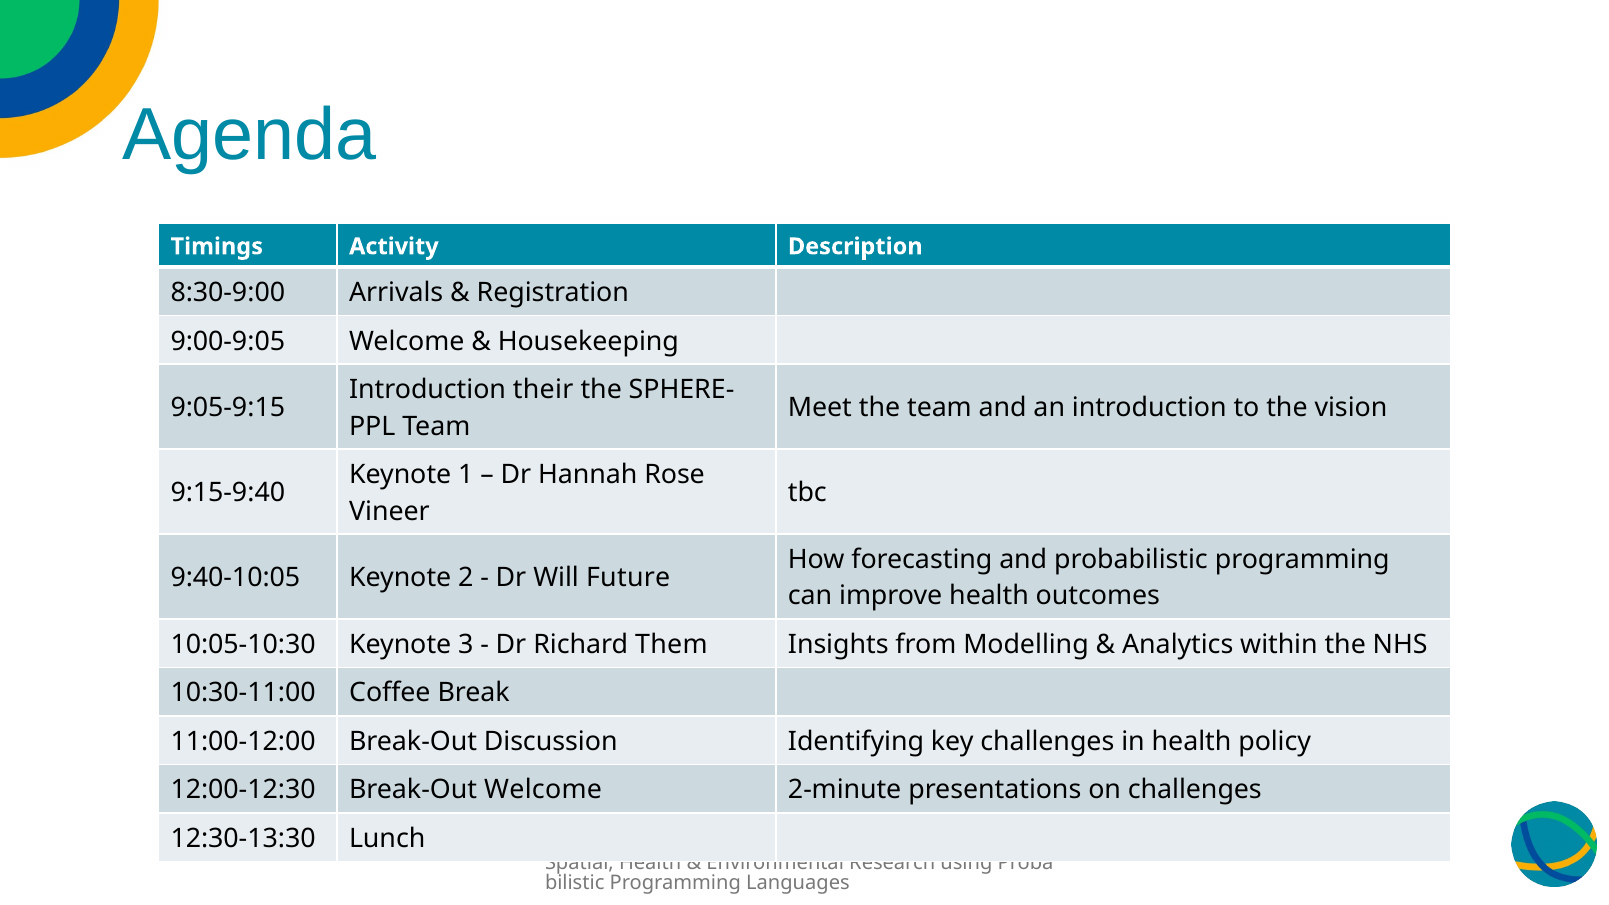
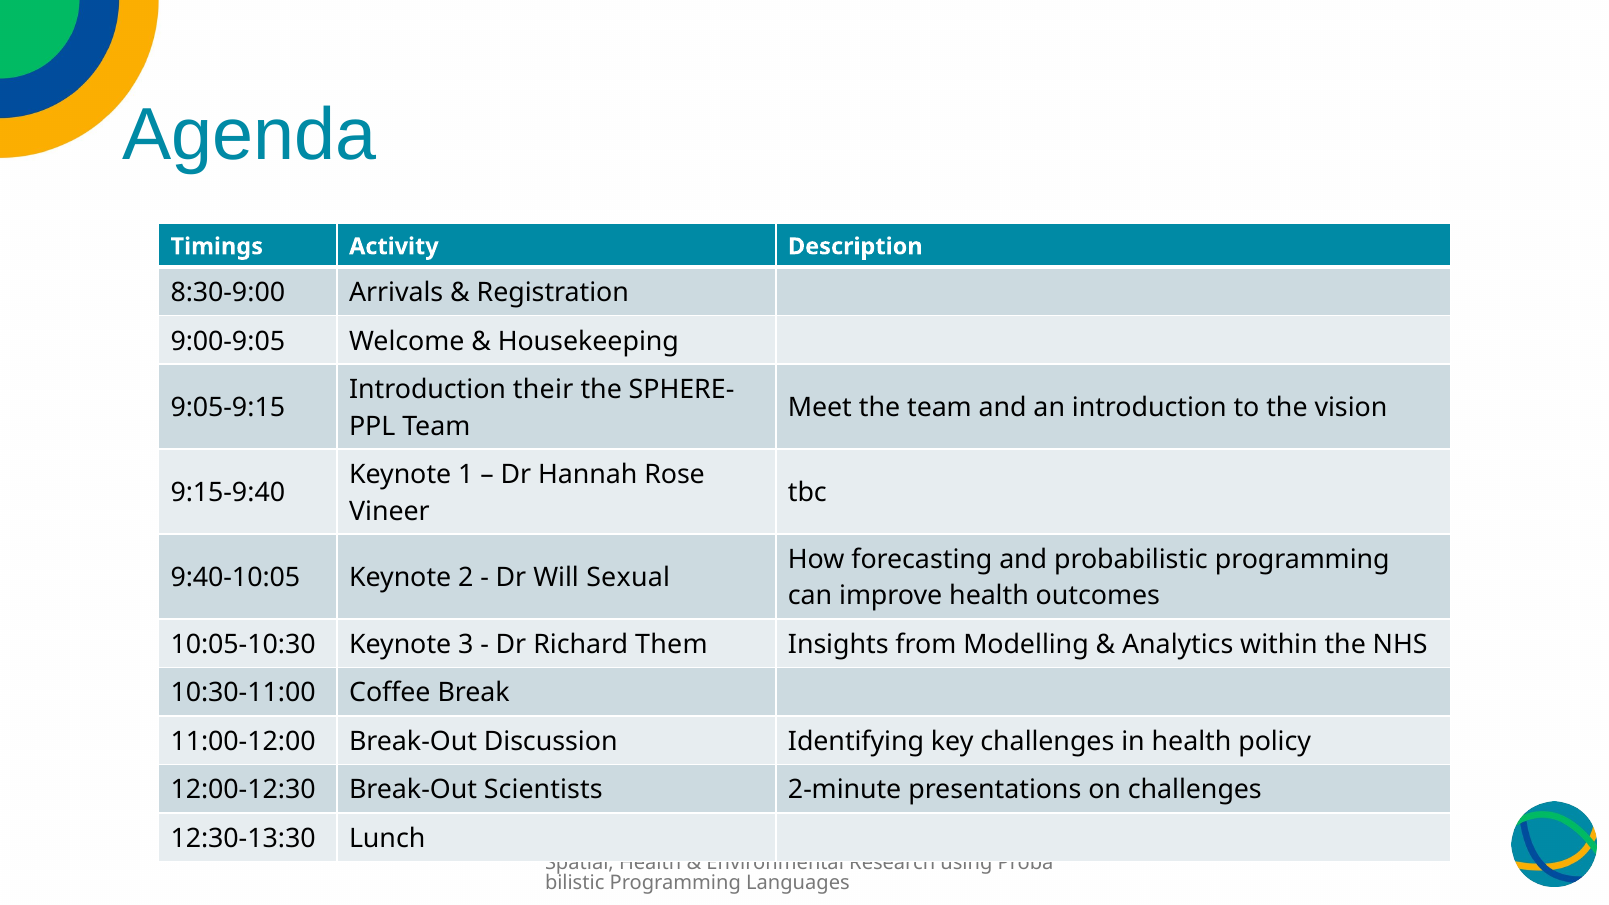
Future: Future -> Sexual
Break-Out Welcome: Welcome -> Scientists
